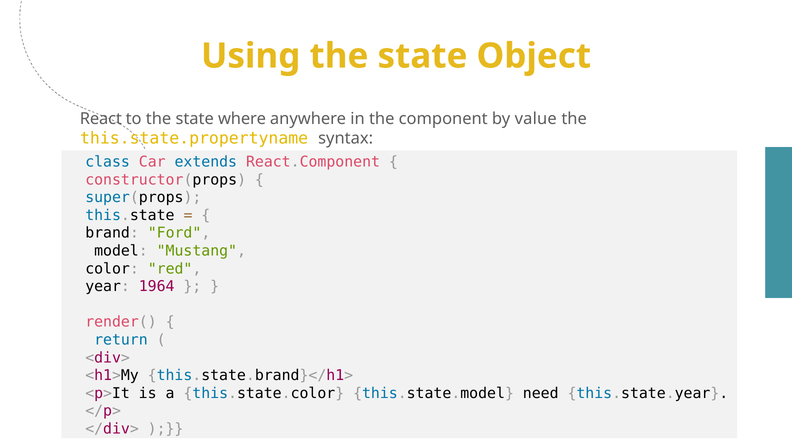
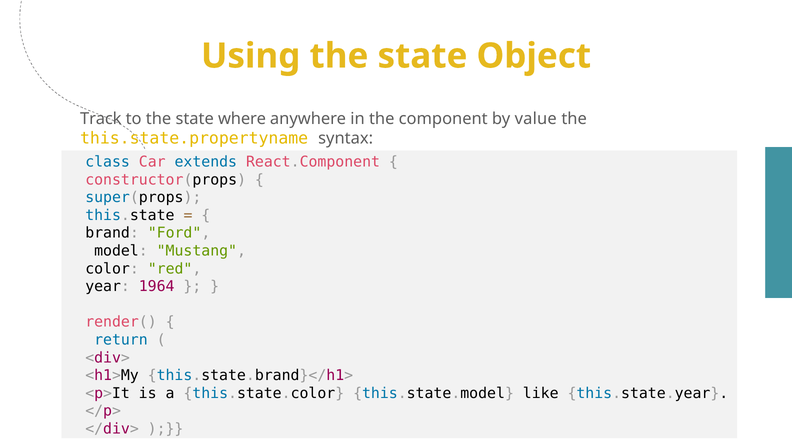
React: React -> Track
need: need -> like
